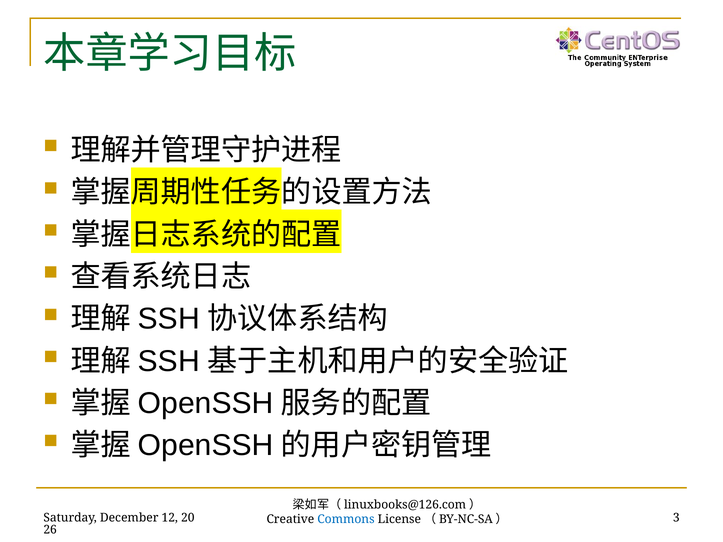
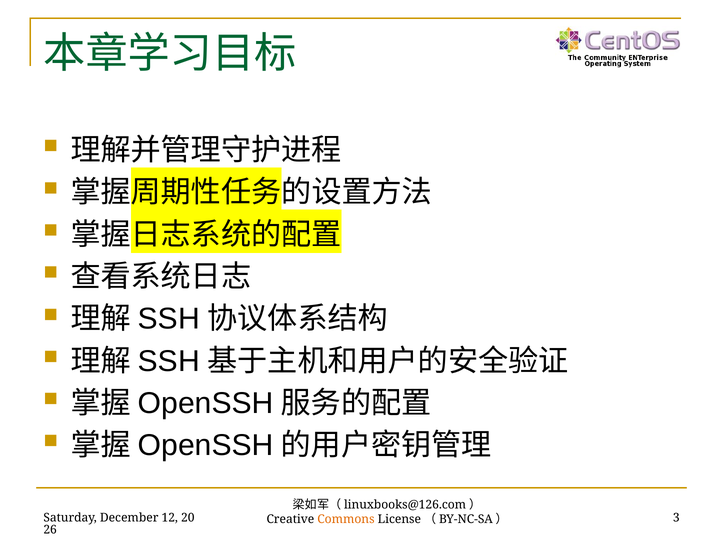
Commons colour: blue -> orange
